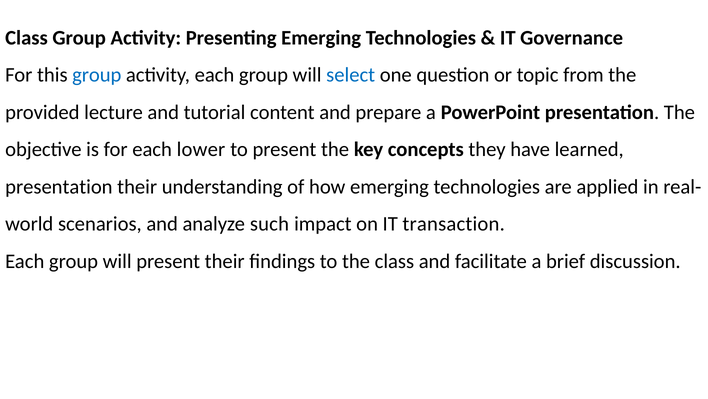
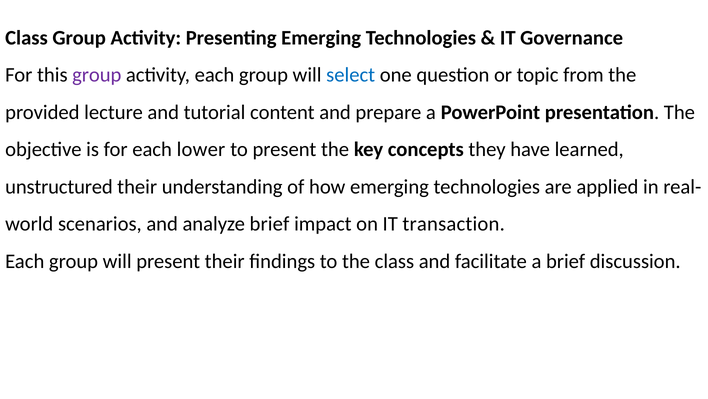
group at (97, 75) colour: blue -> purple
presentation at (59, 186): presentation -> unstructured
analyze such: such -> brief
